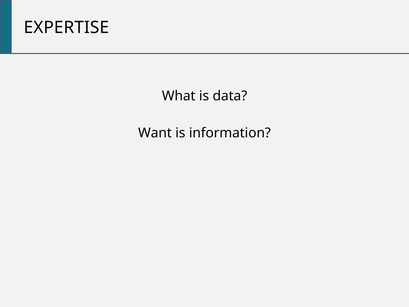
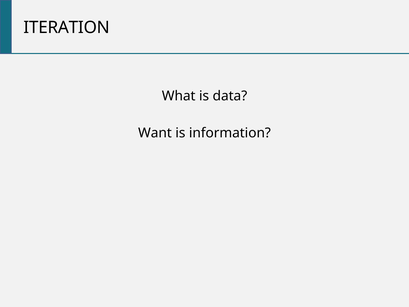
EXPERTISE: EXPERTISE -> ITERATION
